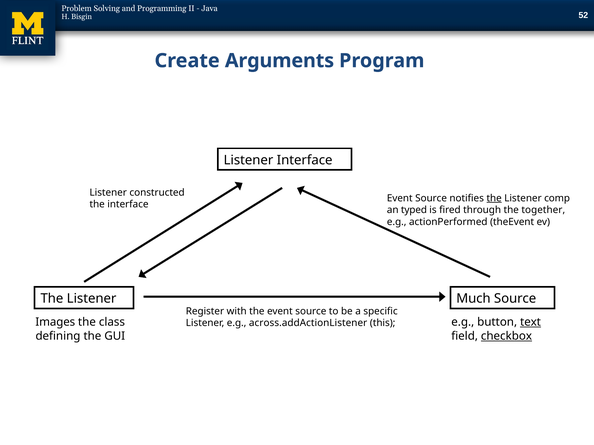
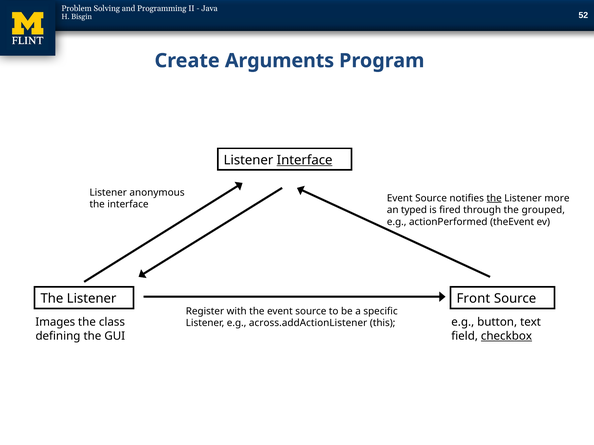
Interface at (305, 160) underline: none -> present
constructed: constructed -> anonymous
comp: comp -> more
together: together -> grouped
Much: Much -> Front
text underline: present -> none
